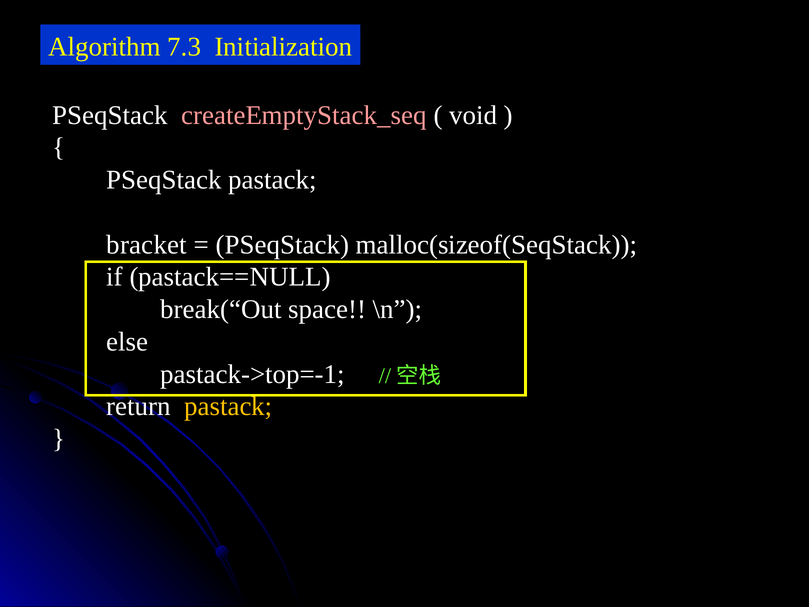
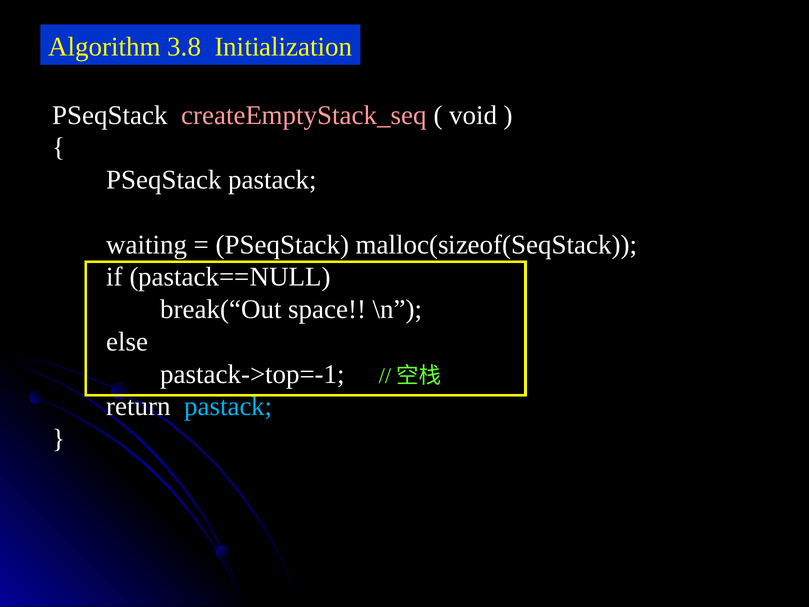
7.3: 7.3 -> 3.8
bracket: bracket -> waiting
pastack at (228, 406) colour: yellow -> light blue
